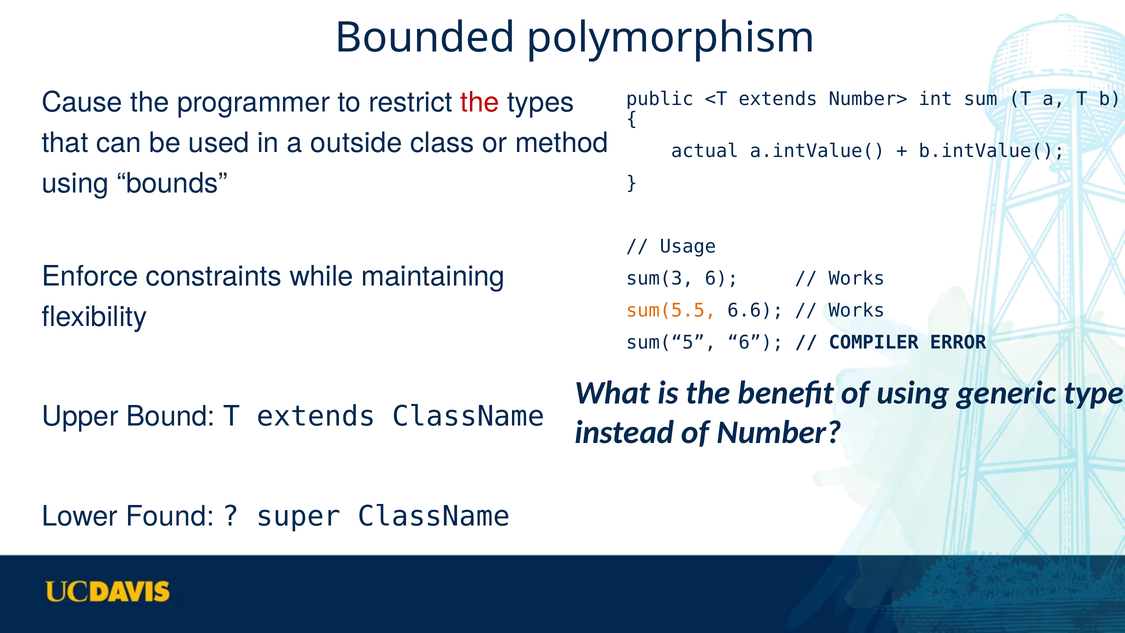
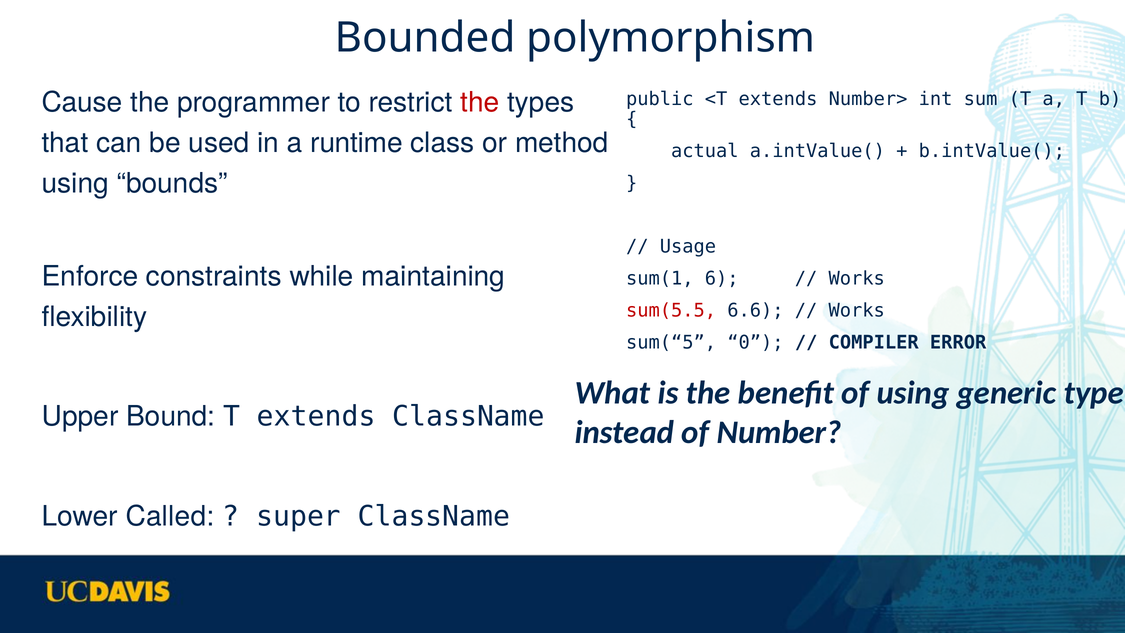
outside: outside -> runtime
sum(3: sum(3 -> sum(1
sum(5.5 colour: orange -> red
sum(“5 6: 6 -> 0
Found: Found -> Called
